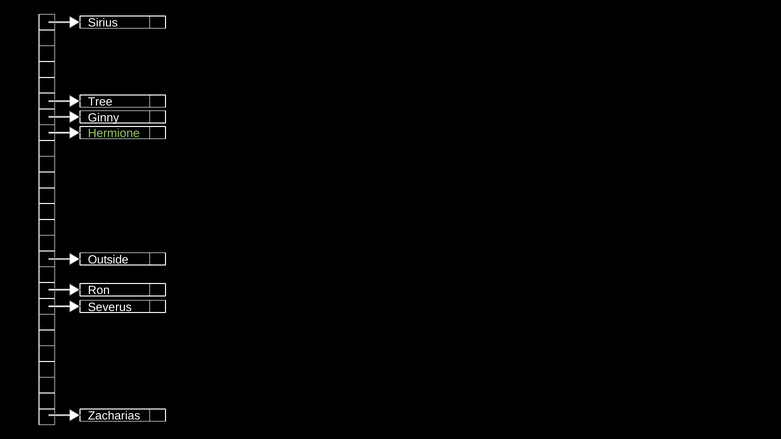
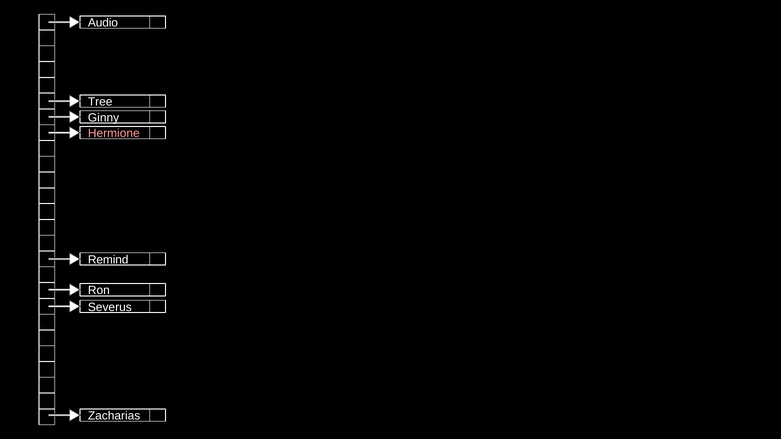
Sirius: Sirius -> Audio
Hermione colour: light green -> pink
Outside: Outside -> Remind
